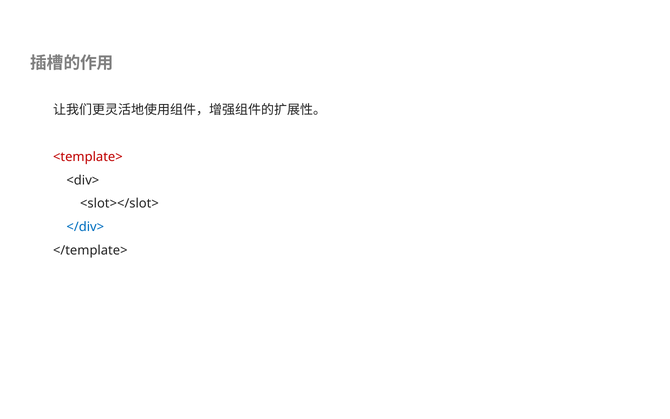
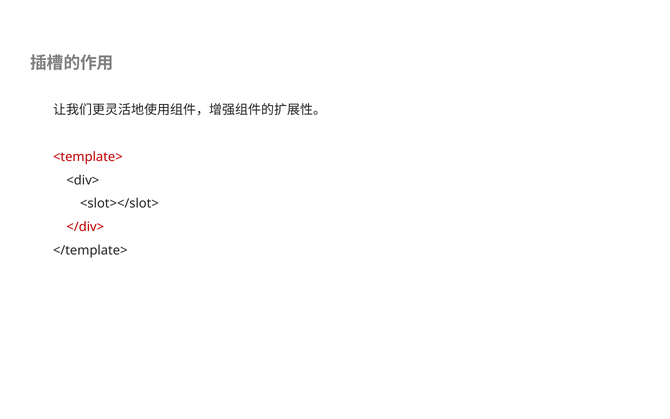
</div> colour: blue -> red
